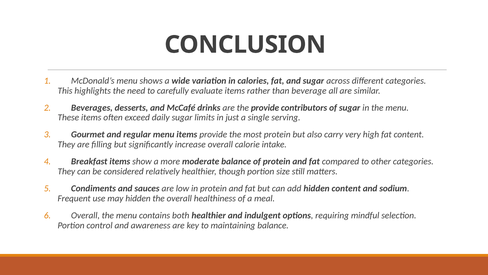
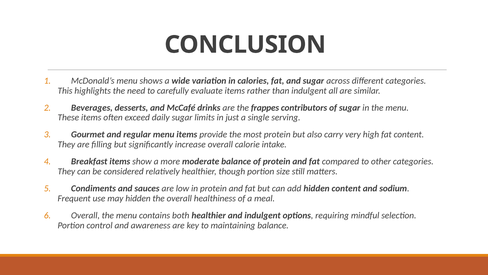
than beverage: beverage -> indulgent
the provide: provide -> frappes
